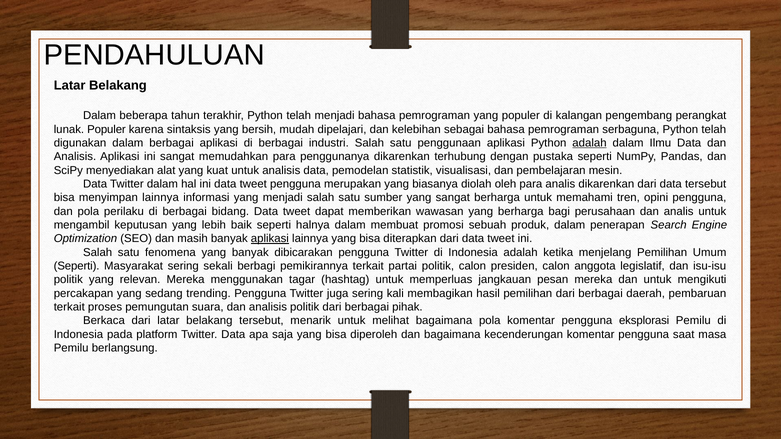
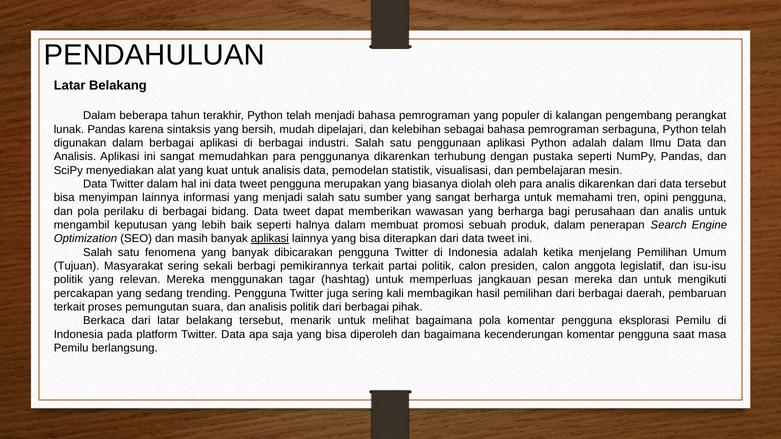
lunak Populer: Populer -> Pandas
adalah at (590, 143) underline: present -> none
Seperti at (77, 266): Seperti -> Tujuan
